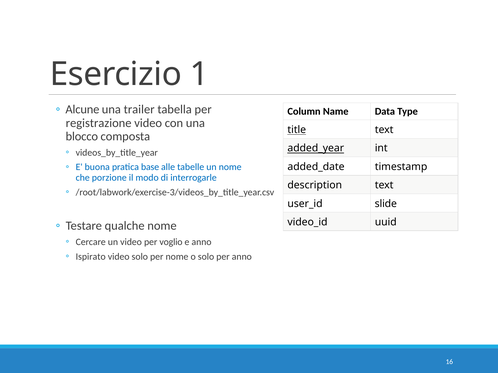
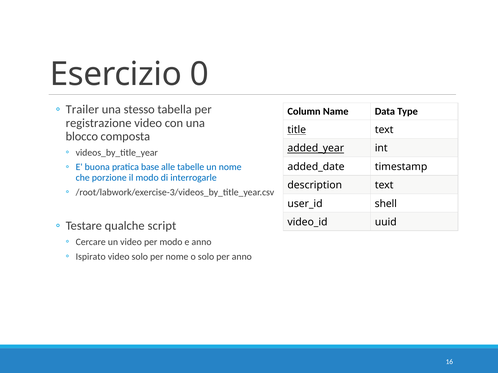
1: 1 -> 0
Alcune: Alcune -> Trailer
trailer: trailer -> stesso
slide: slide -> shell
qualche nome: nome -> script
per voglio: voglio -> modo
